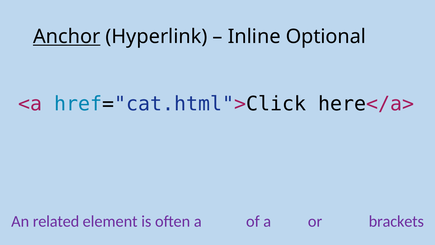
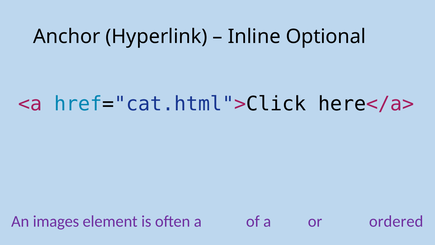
Anchor underline: present -> none
related: related -> images
brackets: brackets -> ordered
